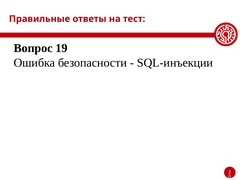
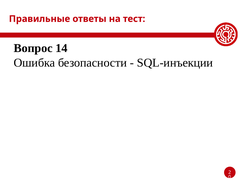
19: 19 -> 14
